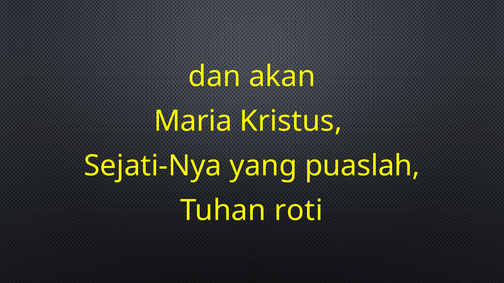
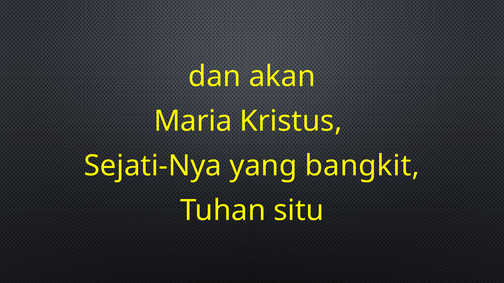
puaslah: puaslah -> bangkit
roti: roti -> situ
